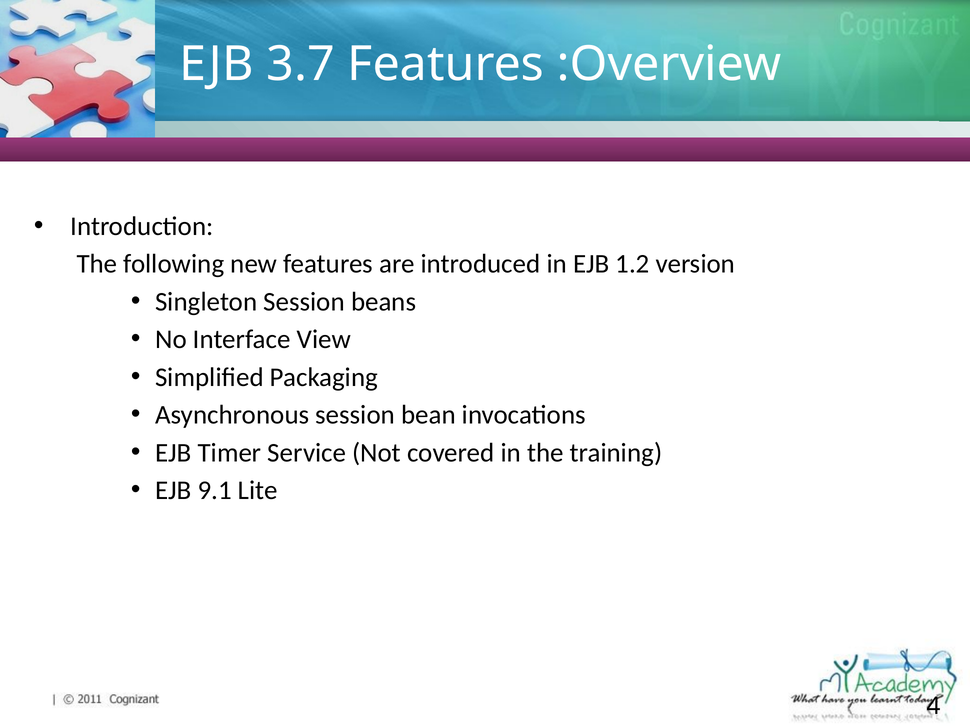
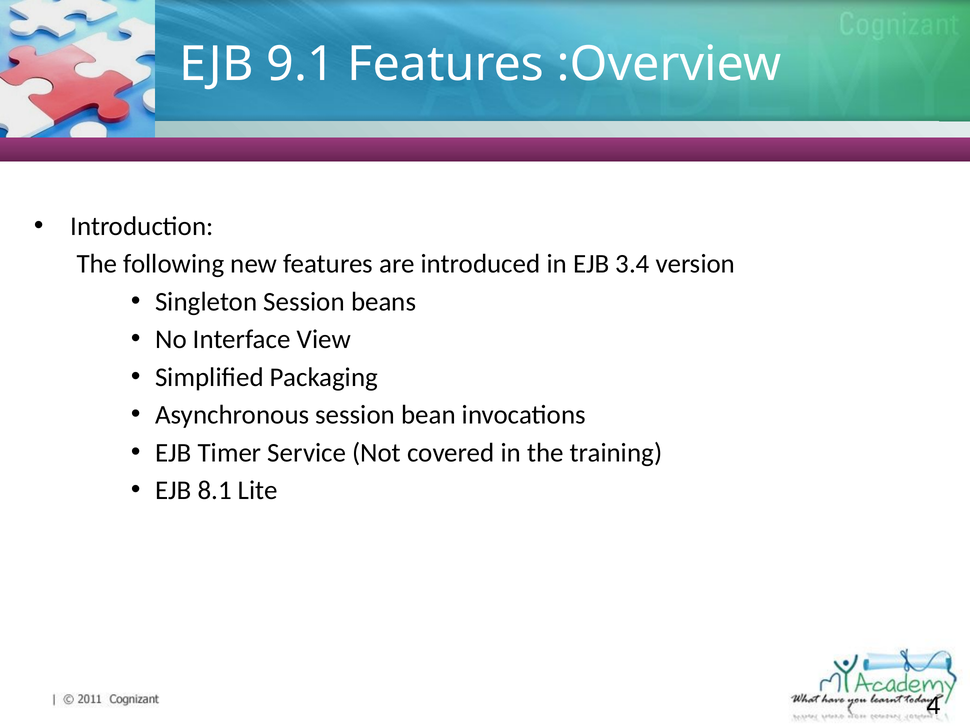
3.7: 3.7 -> 9.1
1.2: 1.2 -> 3.4
9.1: 9.1 -> 8.1
